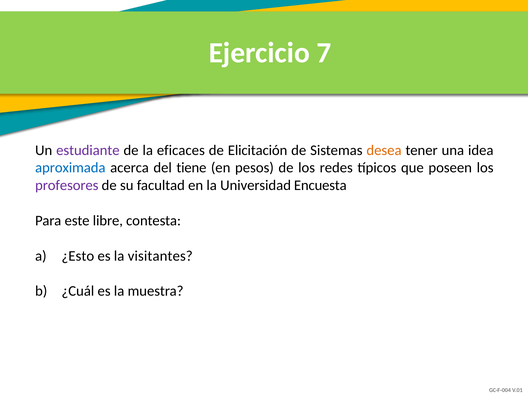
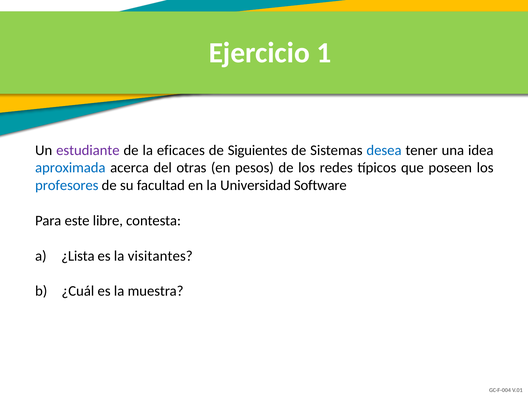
7: 7 -> 1
Elicitación: Elicitación -> Siguientes
desea colour: orange -> blue
tiene: tiene -> otras
profesores colour: purple -> blue
Encuesta: Encuesta -> Software
¿Esto: ¿Esto -> ¿Lista
